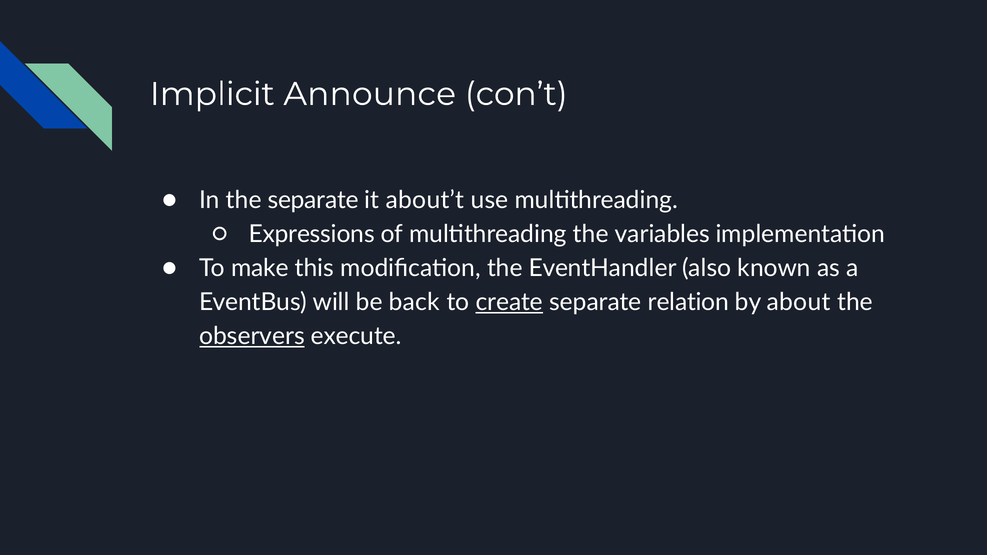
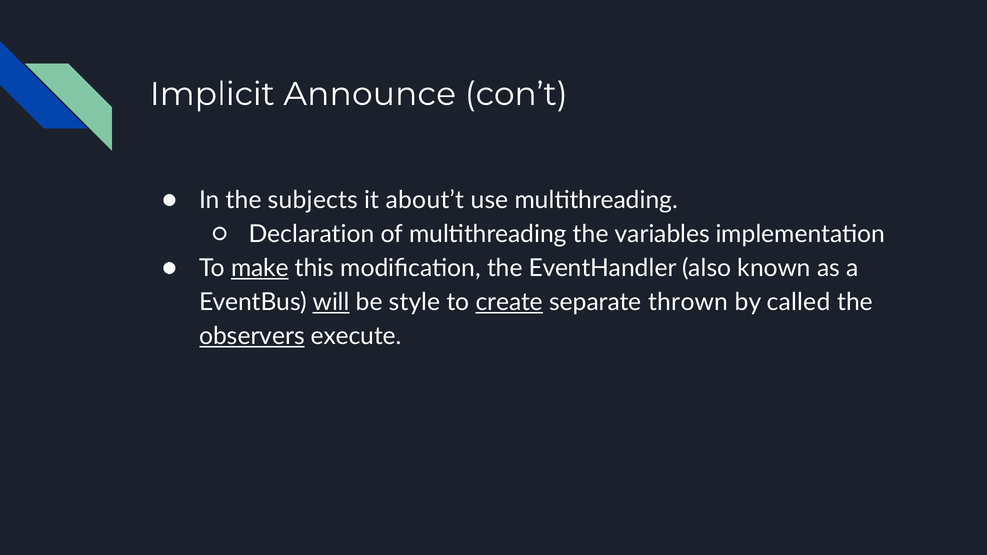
the separate: separate -> subjects
Expressions: Expressions -> Declaration
make underline: none -> present
will underline: none -> present
back: back -> style
relation: relation -> thrown
about: about -> called
